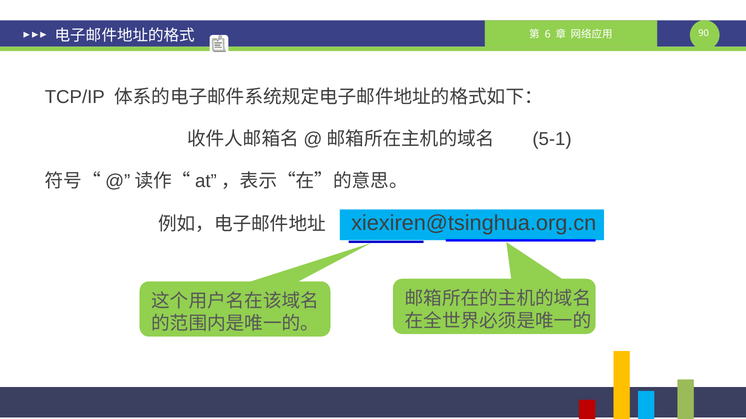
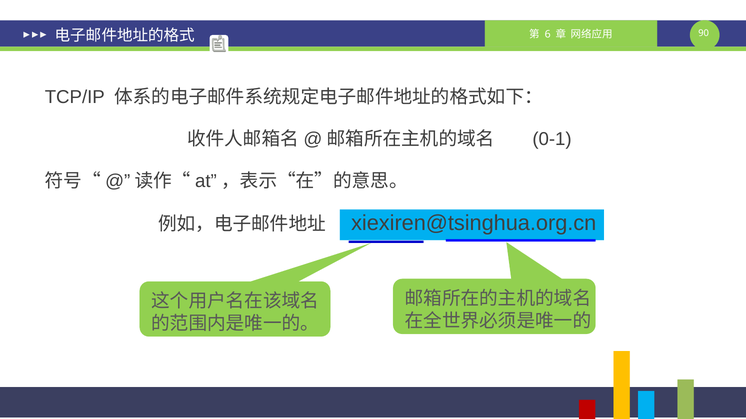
5-1: 5-1 -> 0-1
